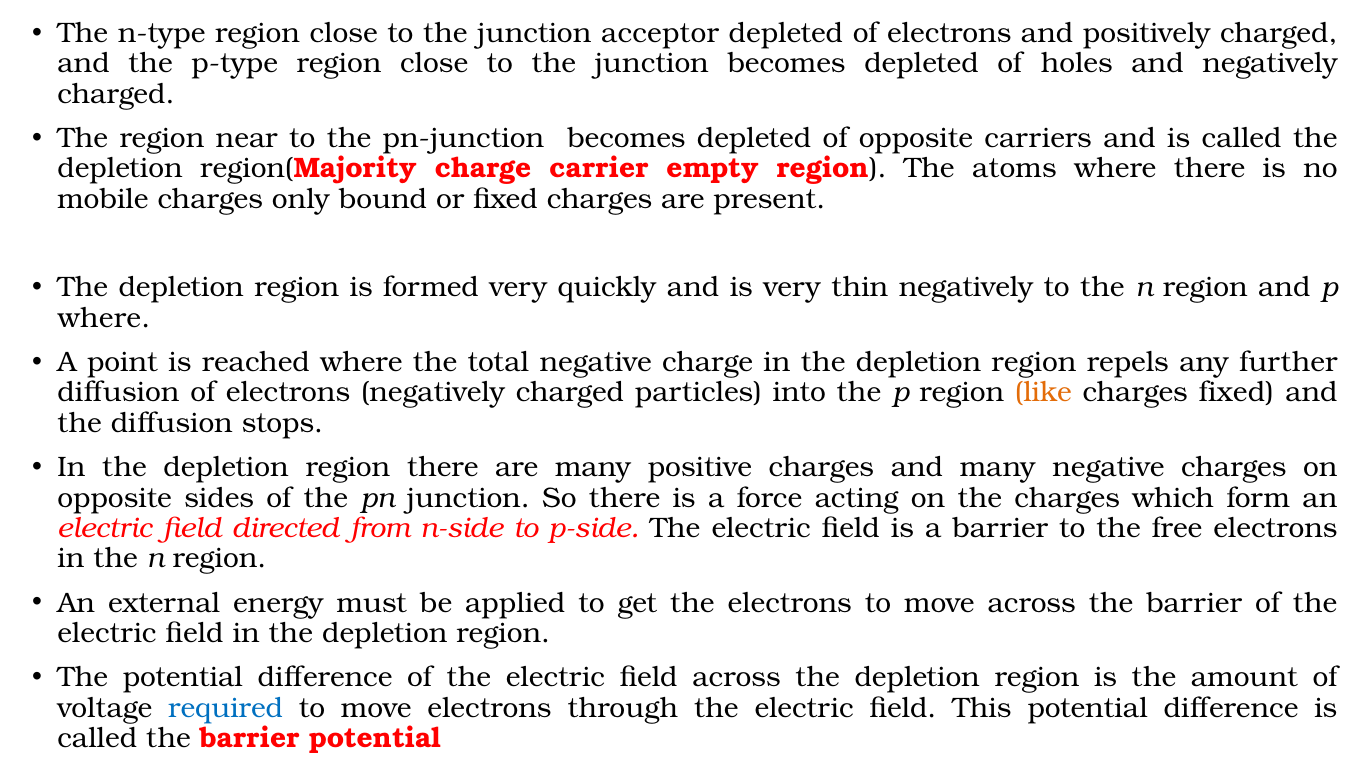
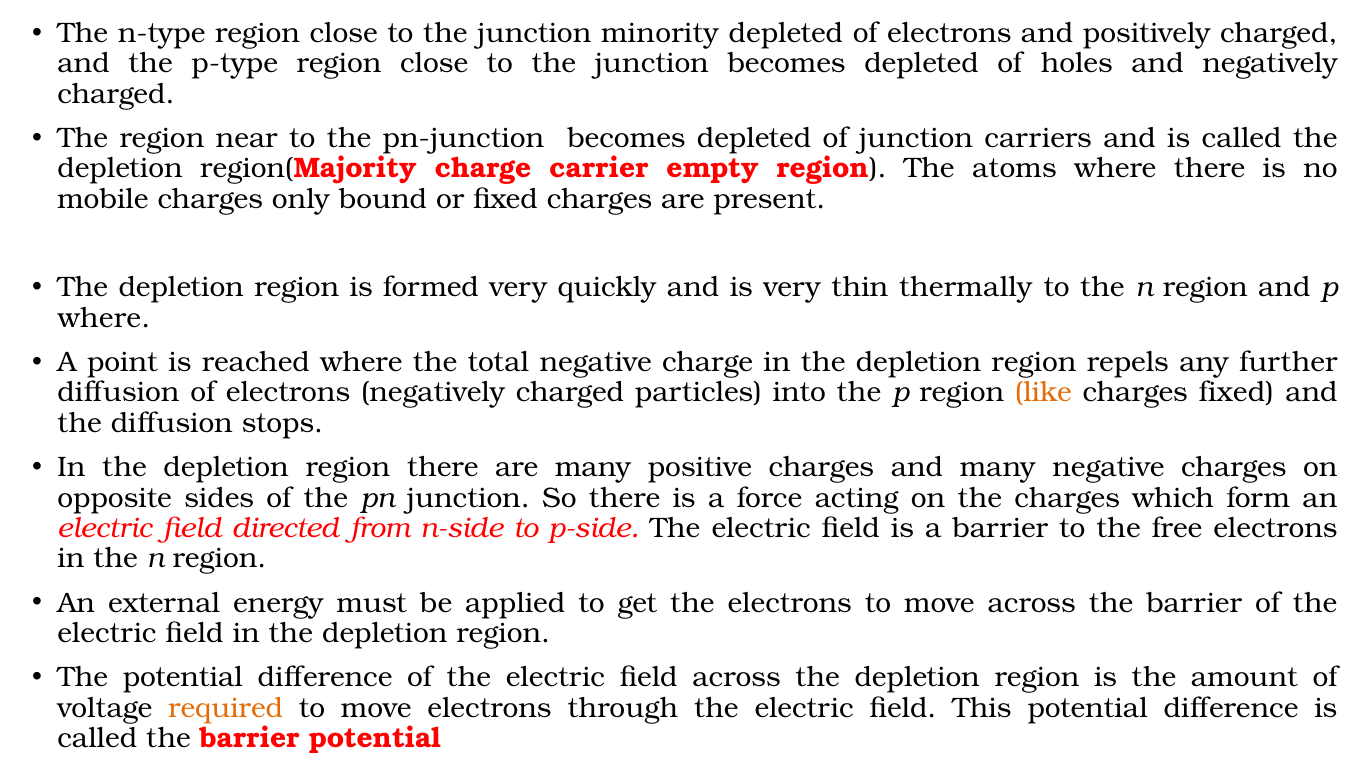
acceptor: acceptor -> minority
of opposite: opposite -> junction
thin negatively: negatively -> thermally
required colour: blue -> orange
